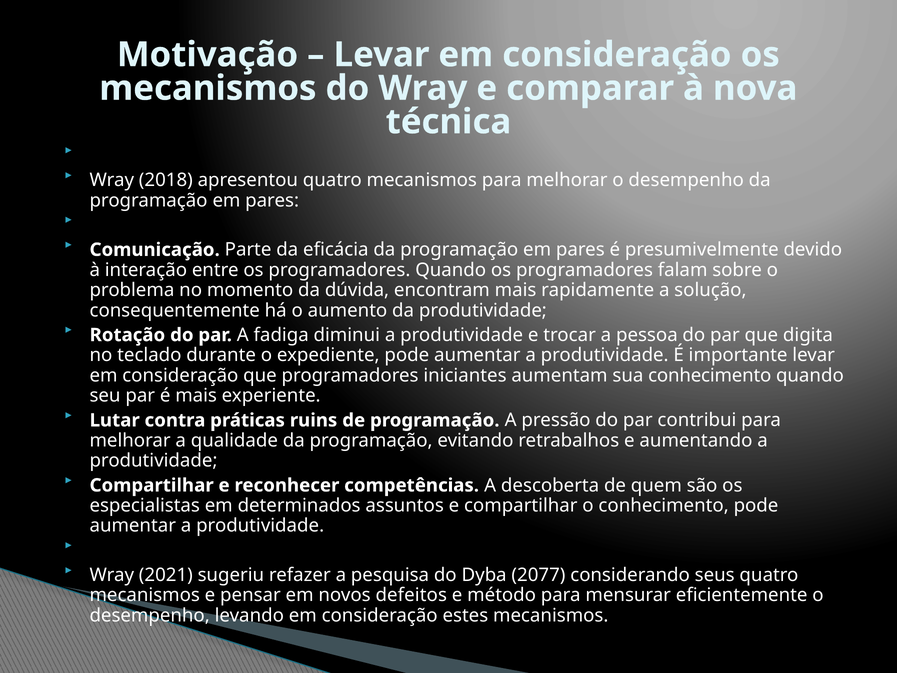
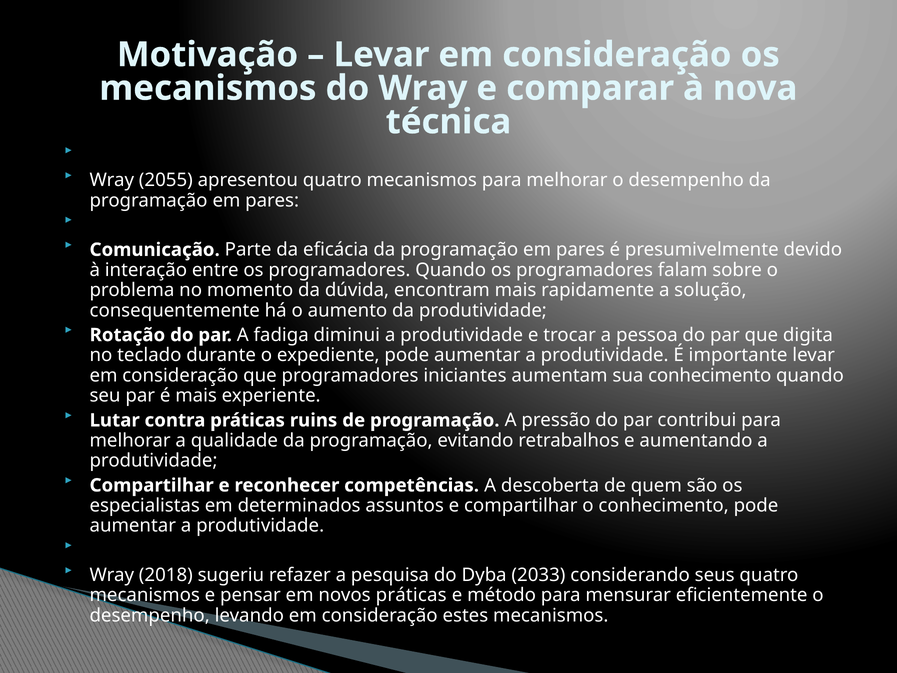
2018: 2018 -> 2055
2021: 2021 -> 2018
2077: 2077 -> 2033
novos defeitos: defeitos -> práticas
